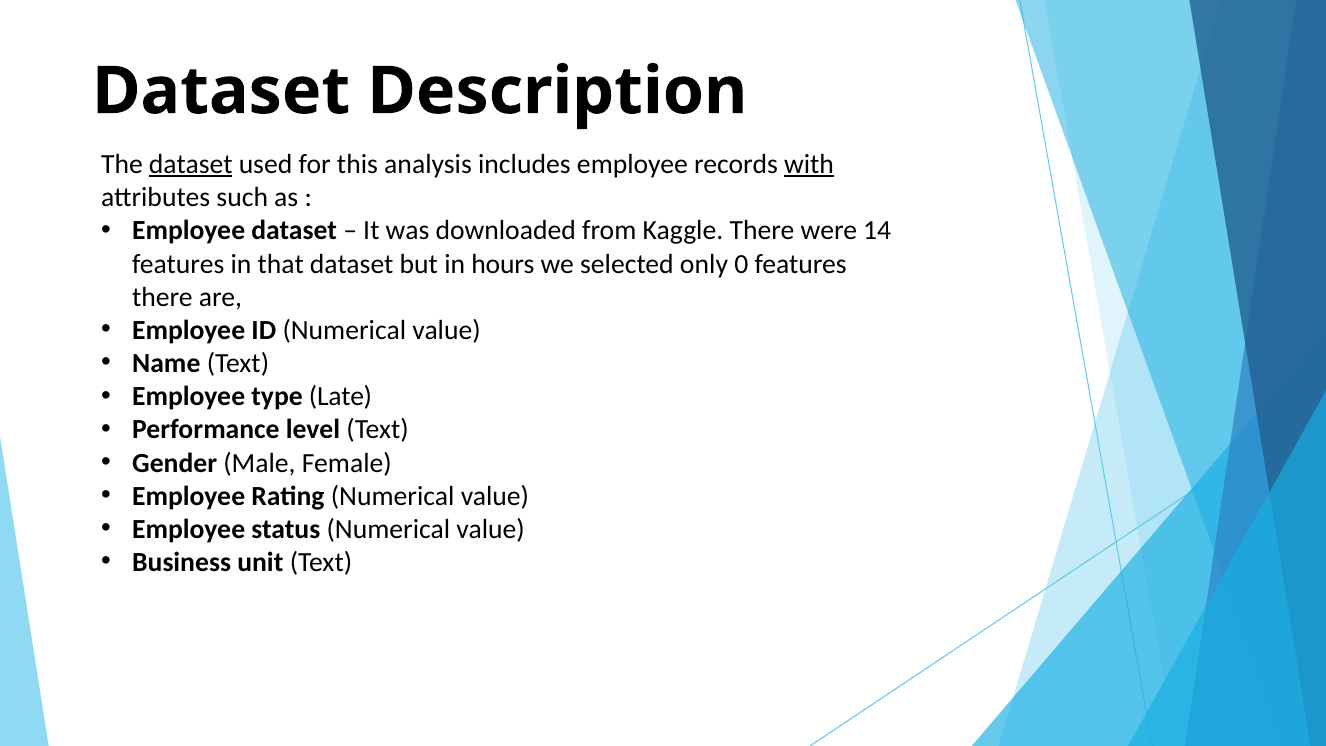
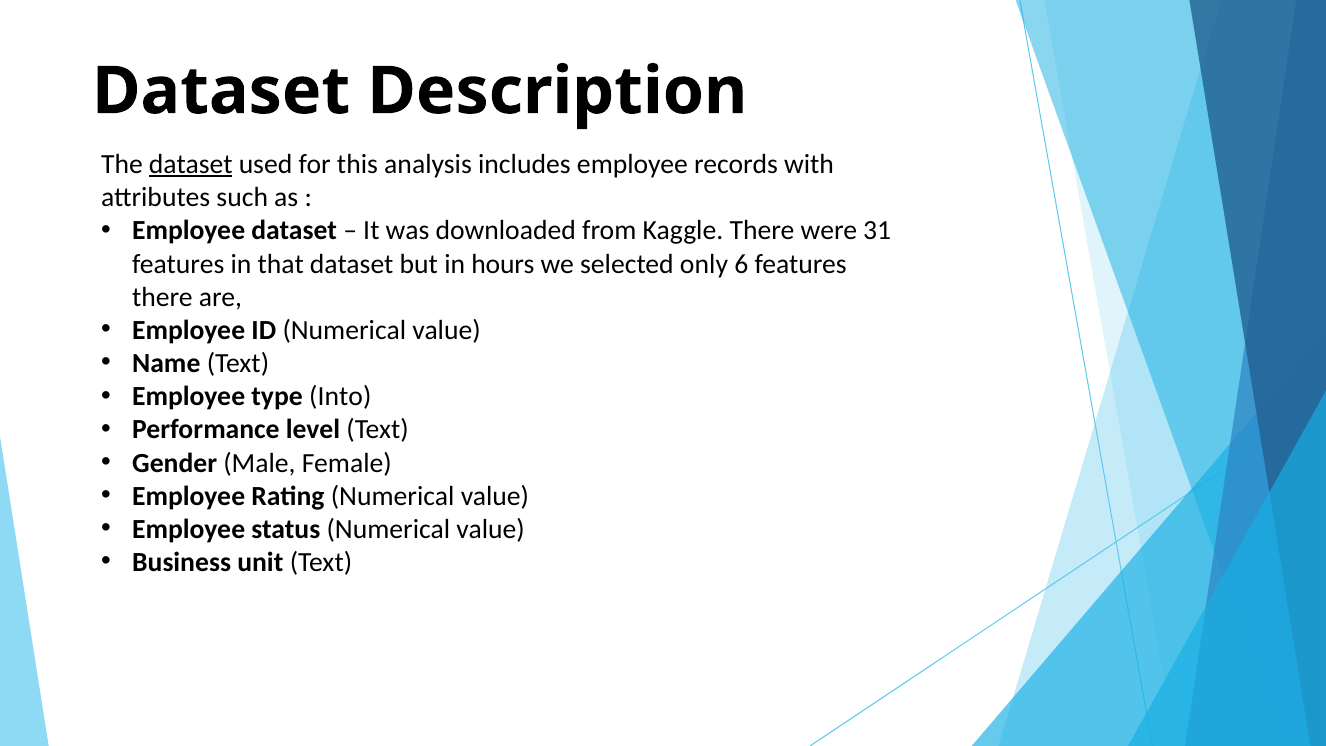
with underline: present -> none
14: 14 -> 31
0: 0 -> 6
Late: Late -> Into
